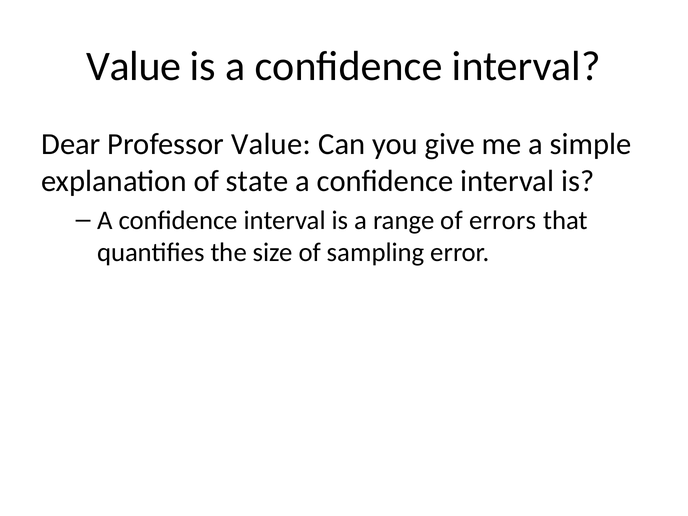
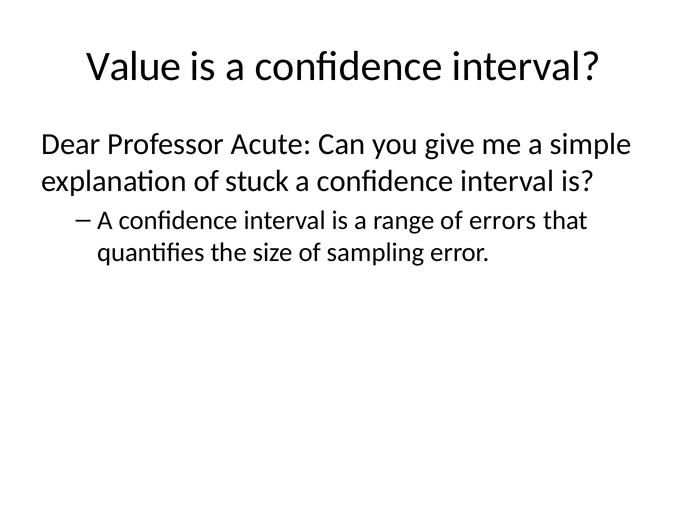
Professor Value: Value -> Acute
state: state -> stuck
